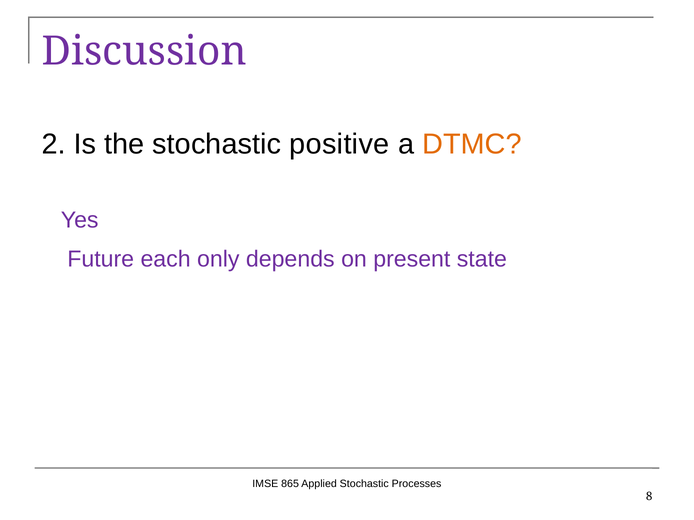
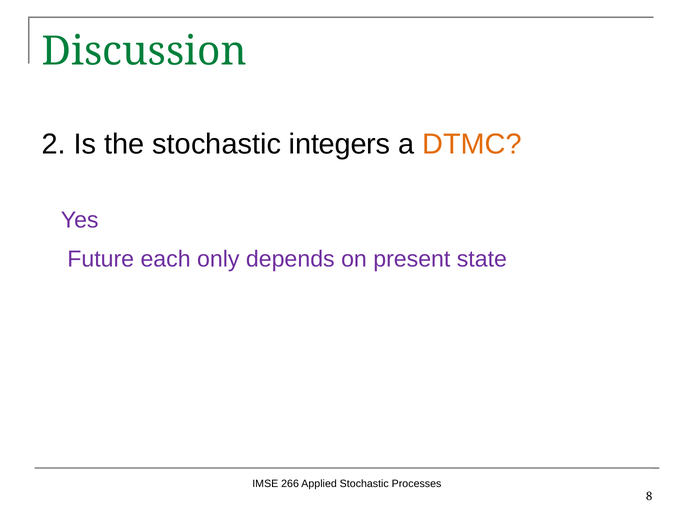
Discussion colour: purple -> green
positive: positive -> integers
865: 865 -> 266
